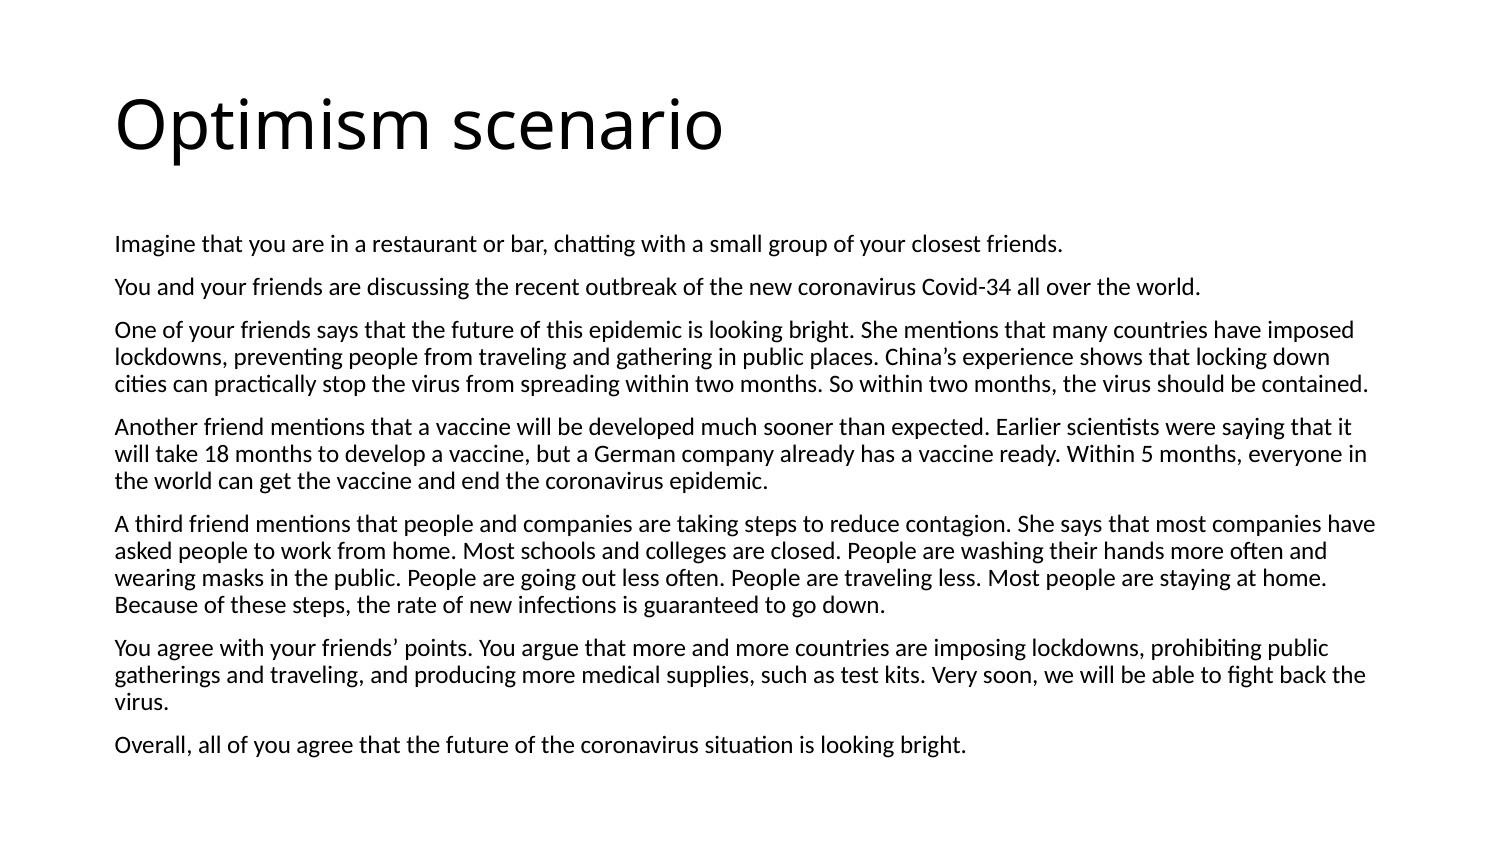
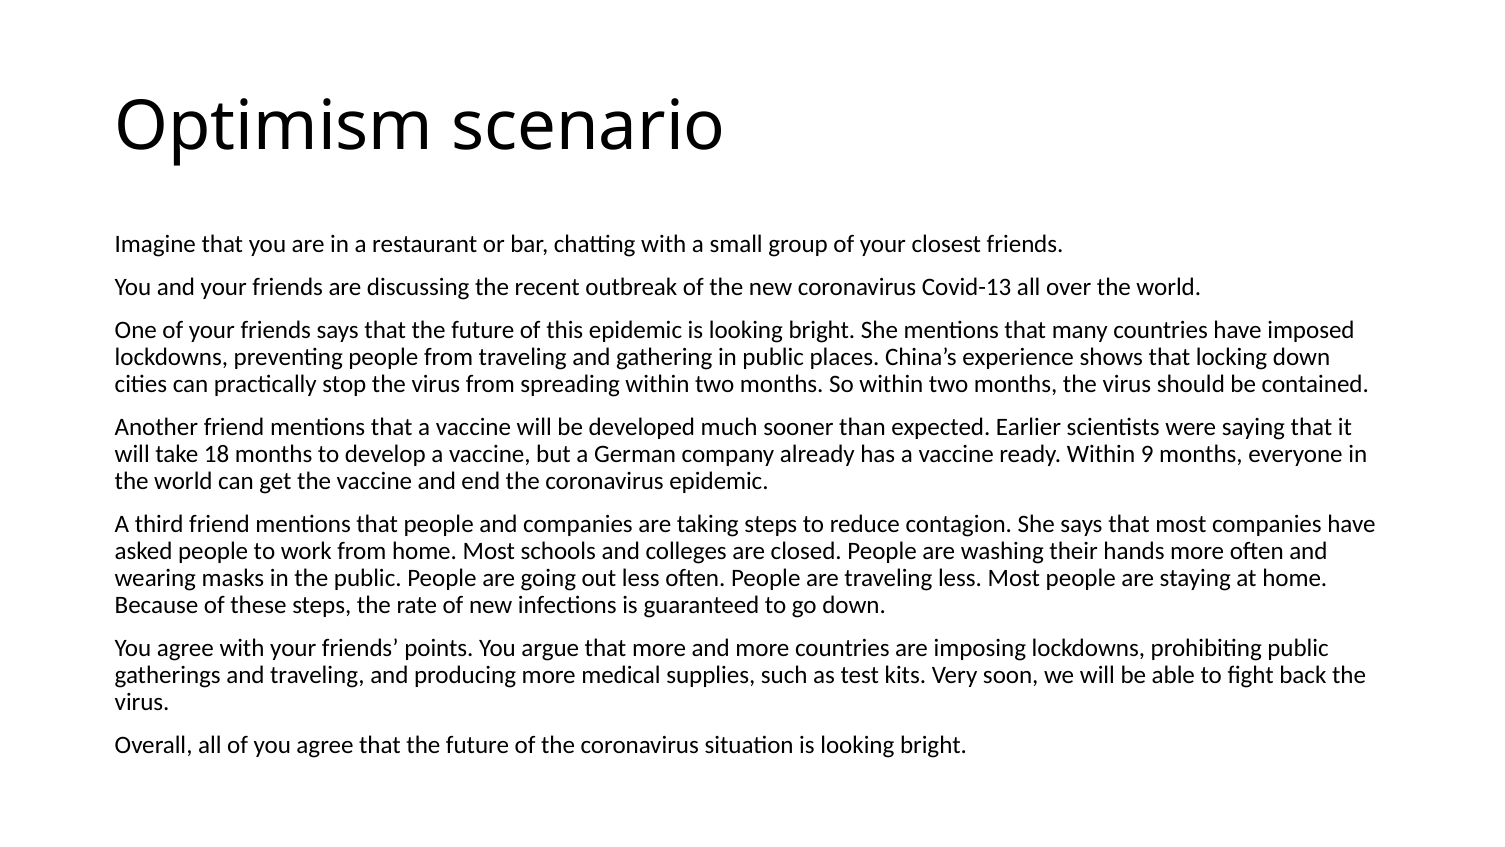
Covid-34: Covid-34 -> Covid-13
5: 5 -> 9
